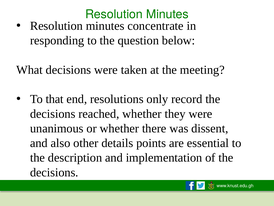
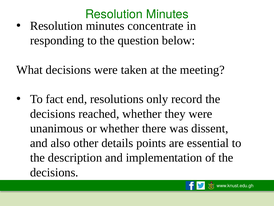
that: that -> fact
